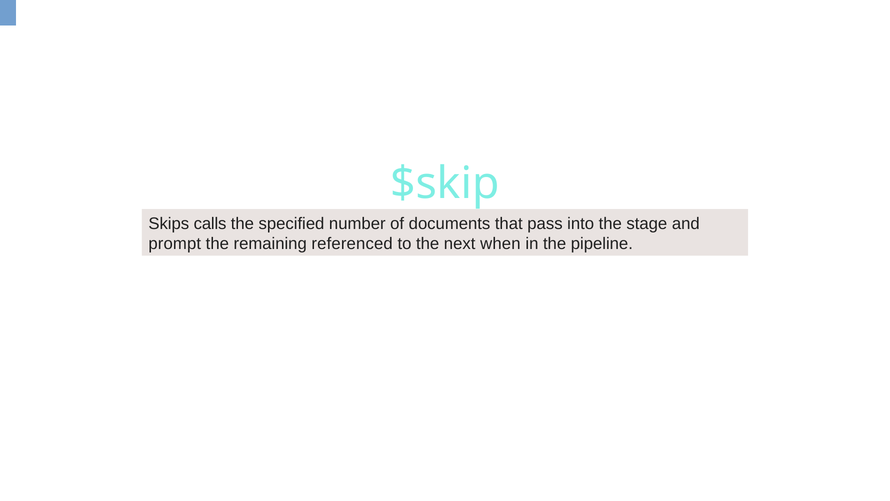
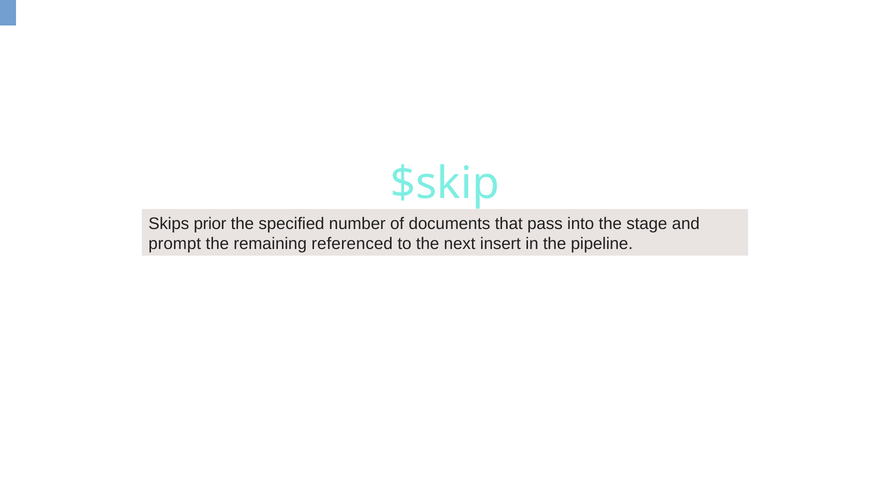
calls: calls -> prior
when: when -> insert
